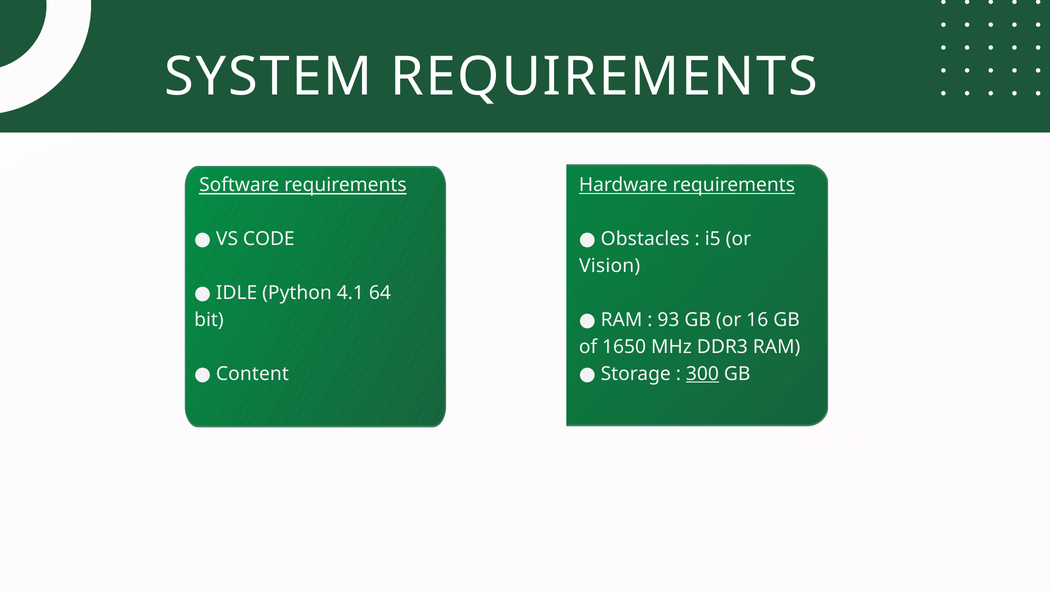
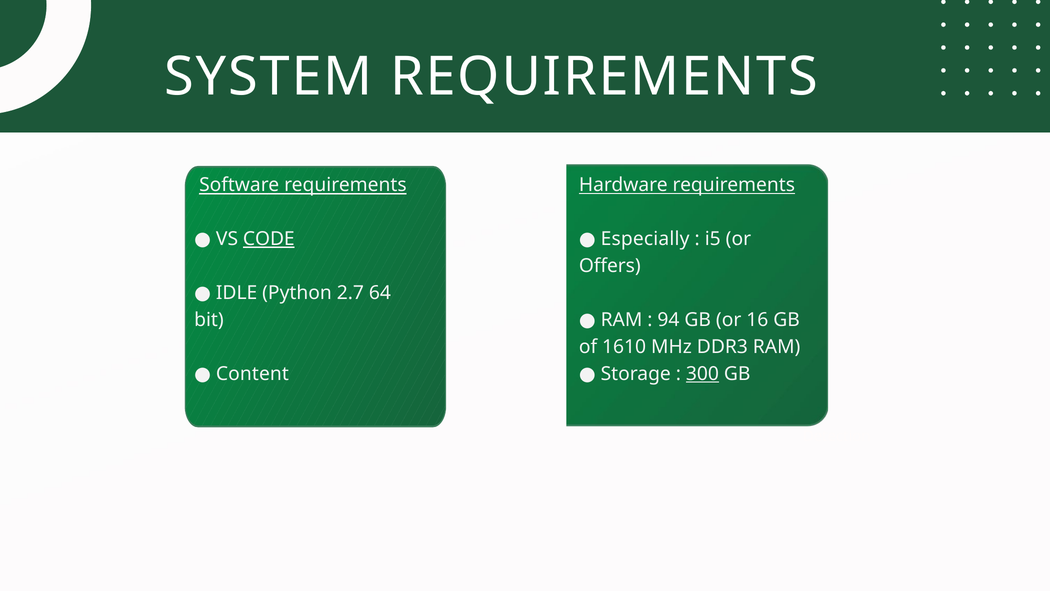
Obstacles: Obstacles -> Especially
CODE underline: none -> present
Vision: Vision -> Offers
4.1: 4.1 -> 2.7
93: 93 -> 94
1650: 1650 -> 1610
